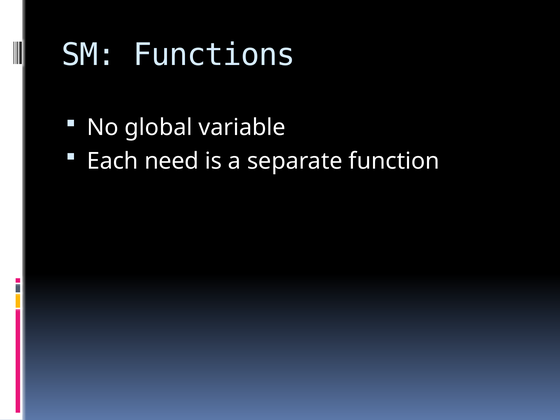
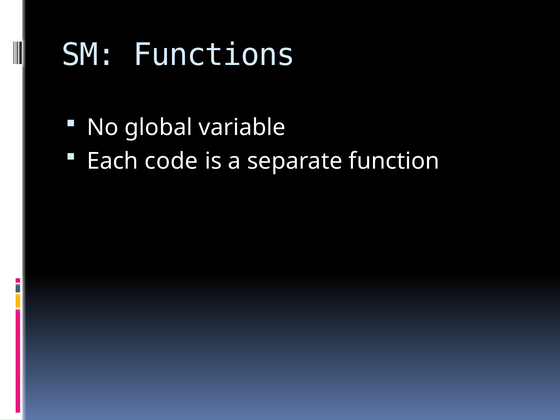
need: need -> code
